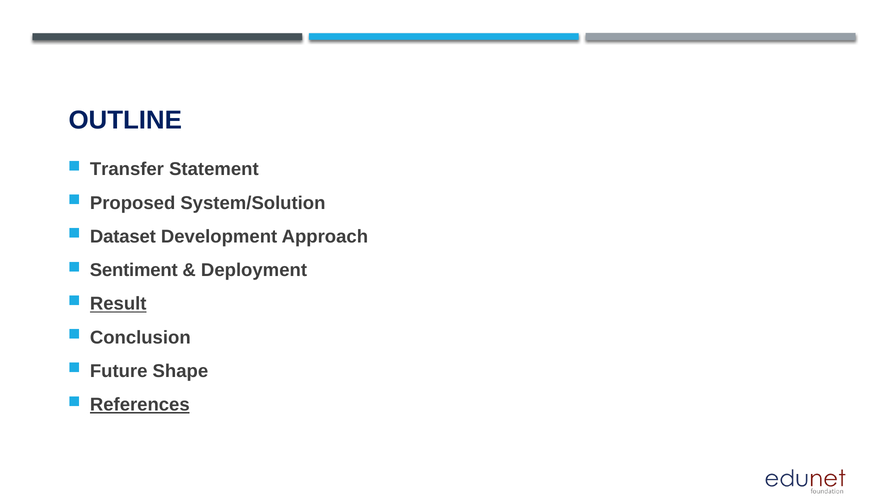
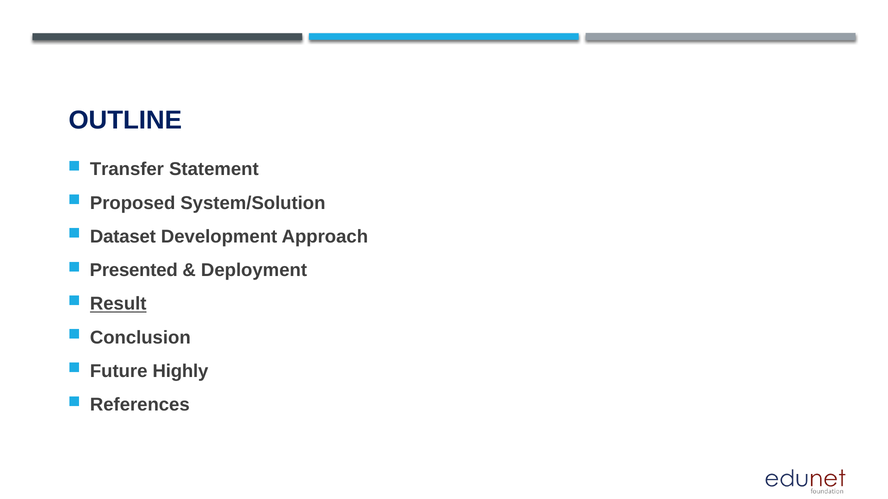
Sentiment: Sentiment -> Presented
Shape: Shape -> Highly
References underline: present -> none
